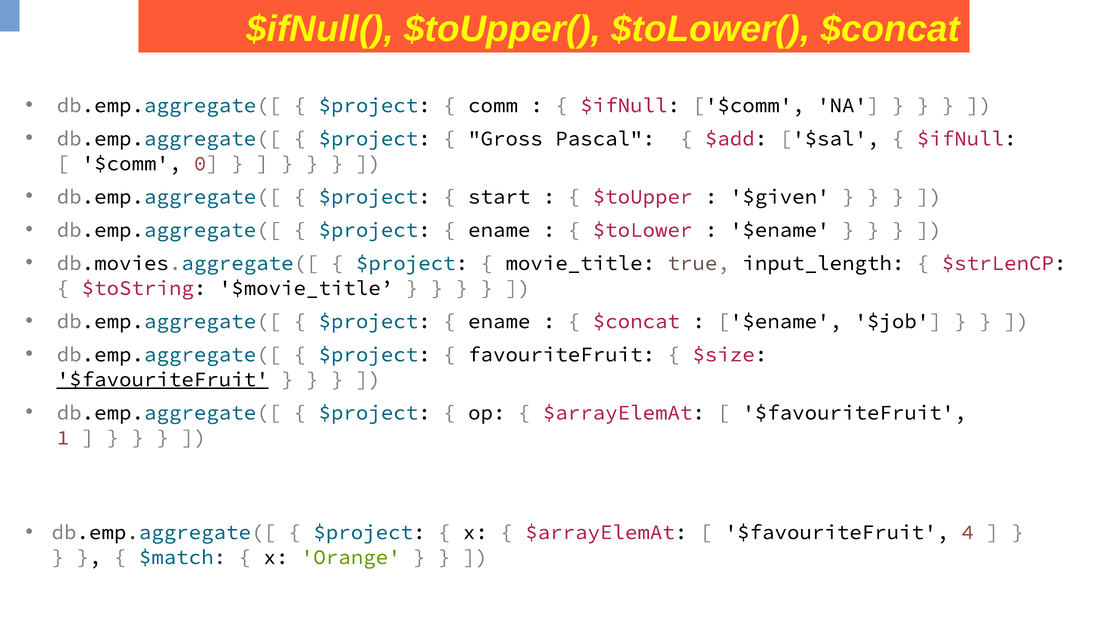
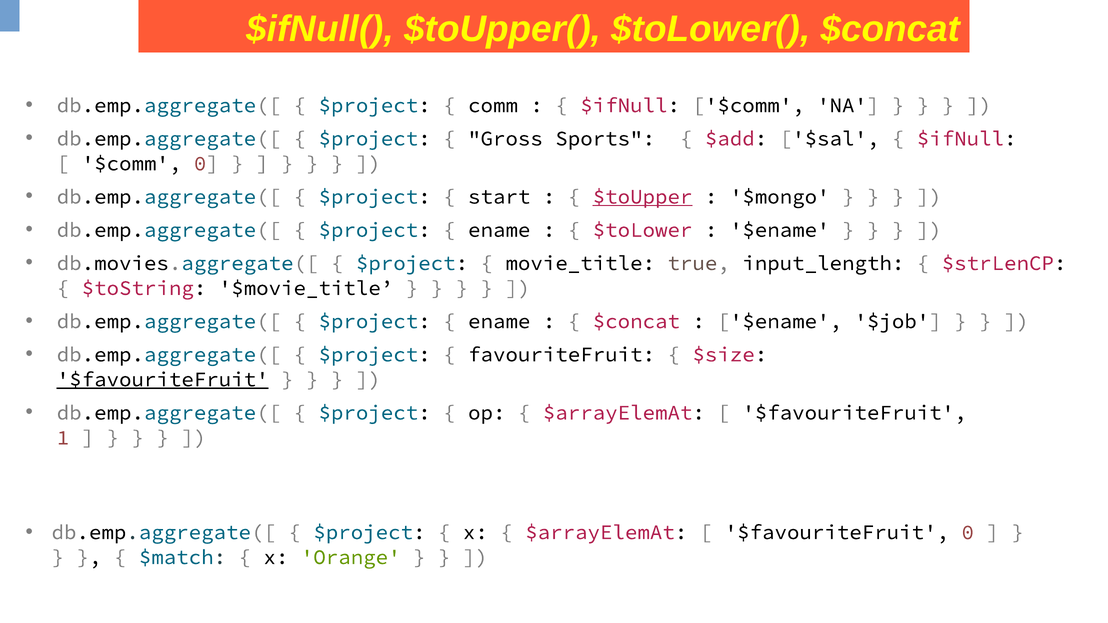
Pascal: Pascal -> Sports
$toUpper underline: none -> present
$given: $given -> $mongo
$favouriteFruit 4: 4 -> 0
